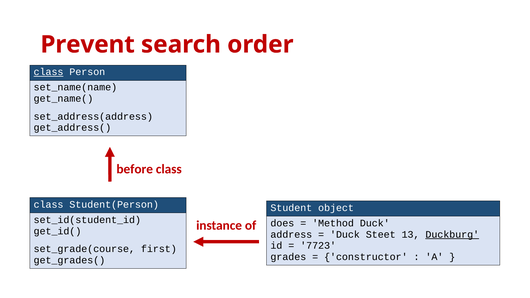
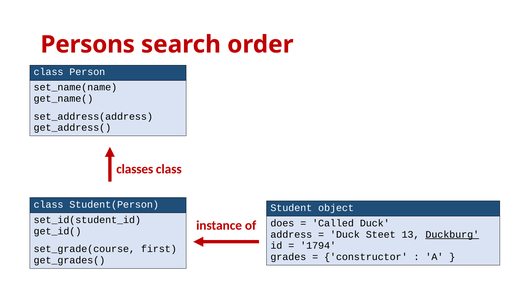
Prevent: Prevent -> Persons
class at (49, 72) underline: present -> none
before: before -> classes
Method: Method -> Called
7723: 7723 -> 1794
